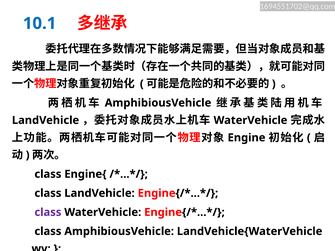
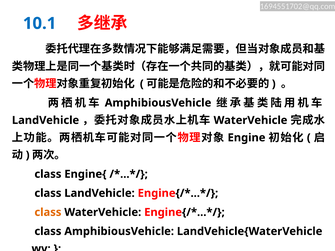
class at (48, 212) colour: purple -> orange
